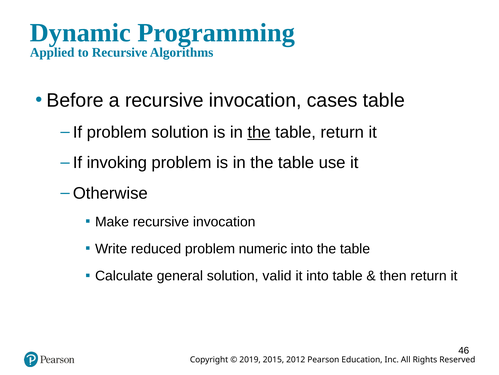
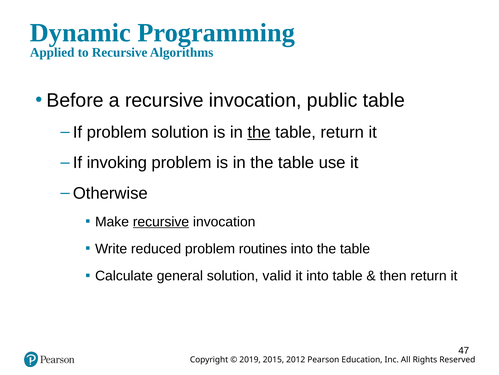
cases: cases -> public
recursive at (161, 221) underline: none -> present
numeric: numeric -> routines
46: 46 -> 47
